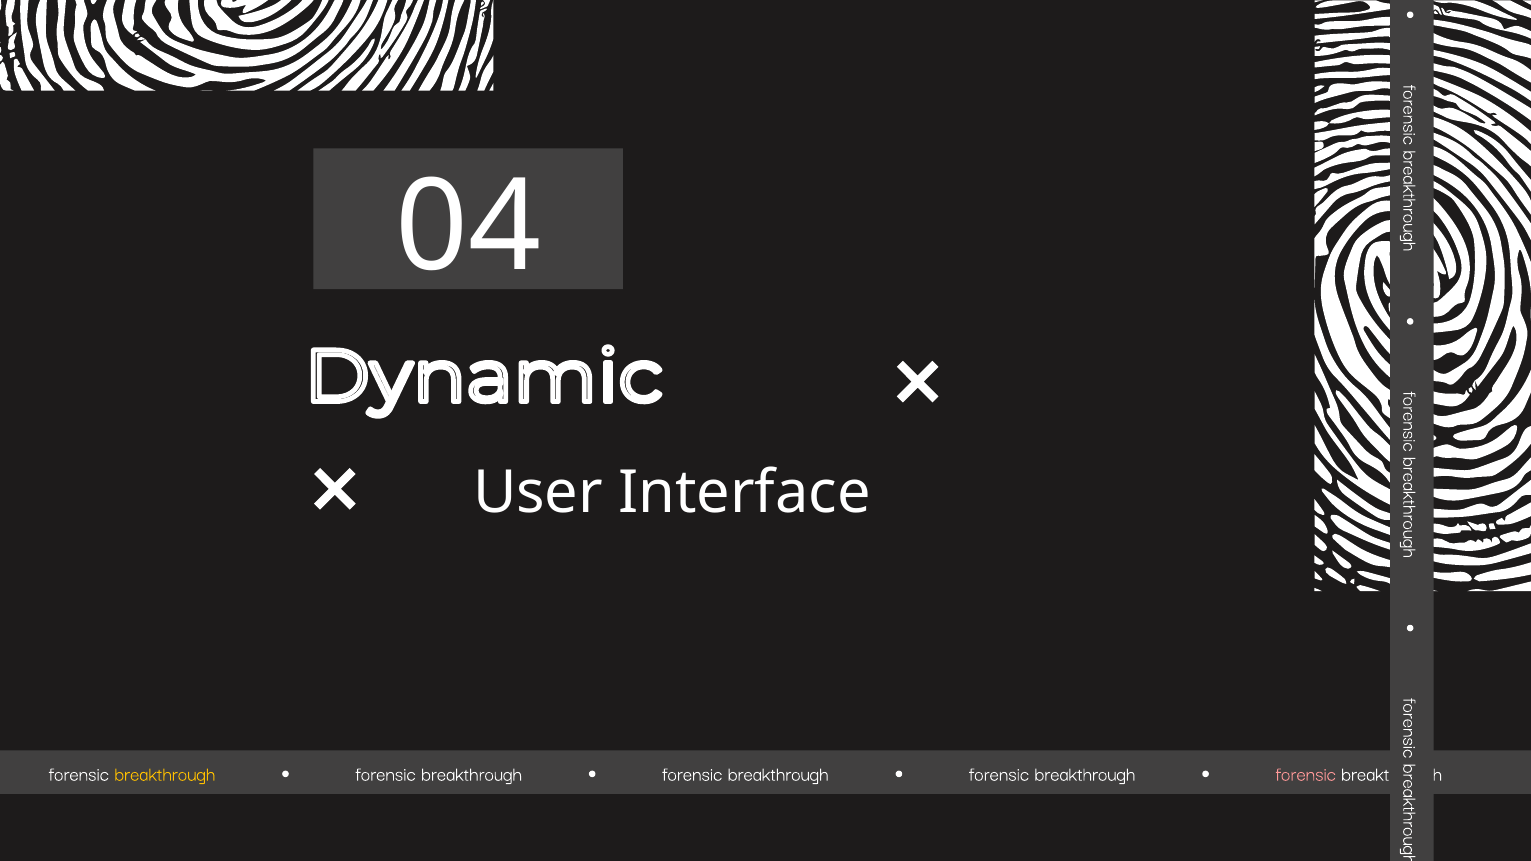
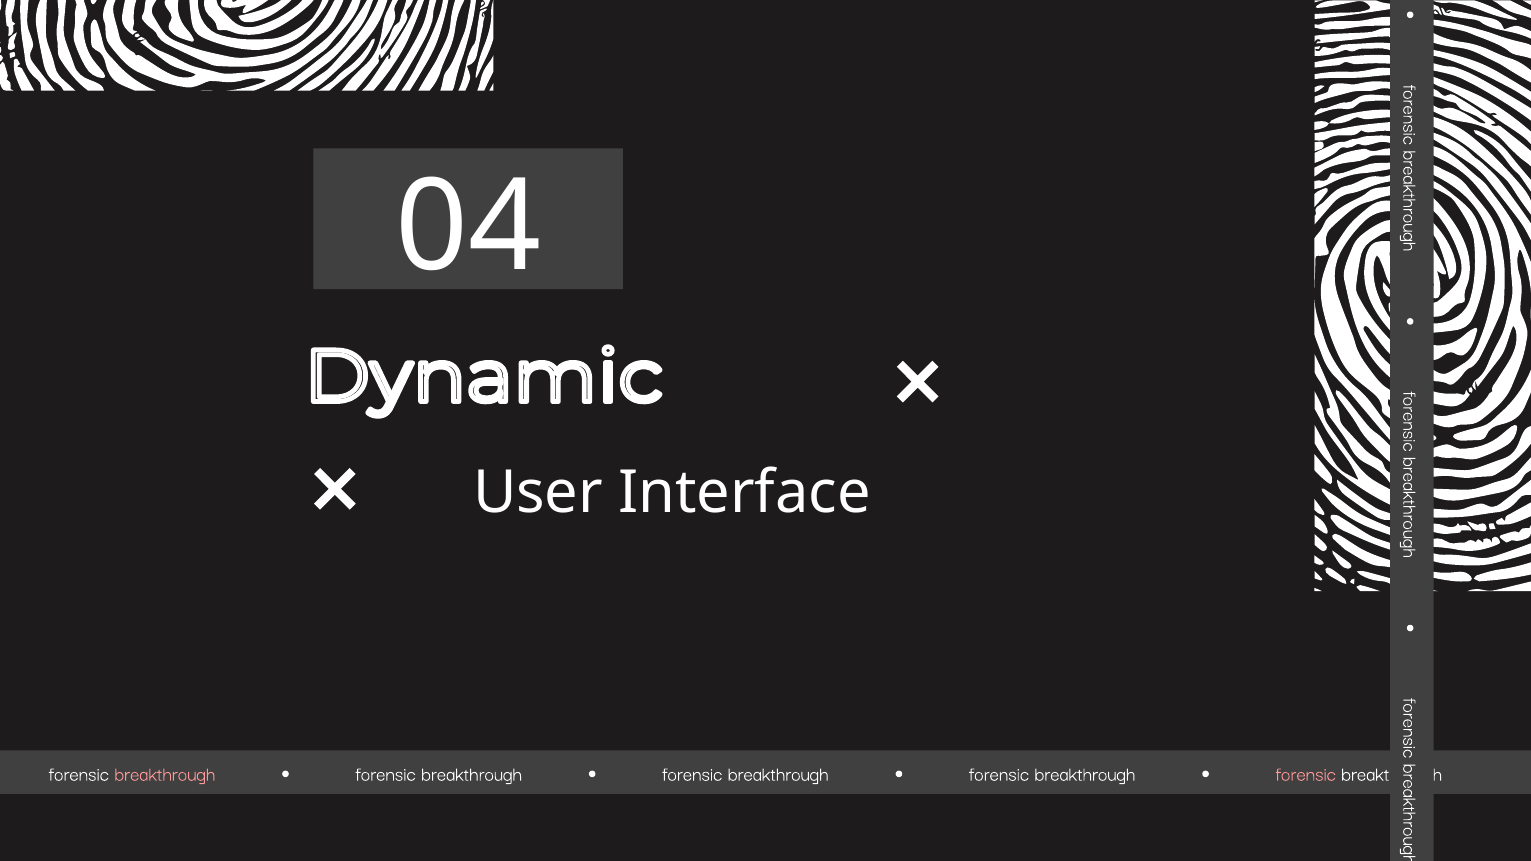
breakthrough at (165, 774) colour: yellow -> pink
